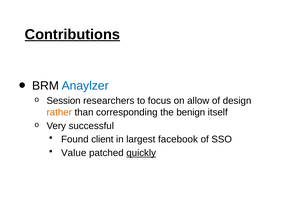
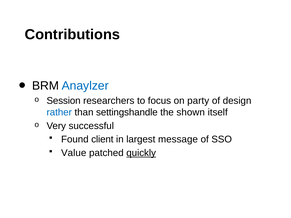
Contributions underline: present -> none
allow: allow -> party
rather colour: orange -> blue
corresponding: corresponding -> settingshandle
benign: benign -> shown
facebook: facebook -> message
